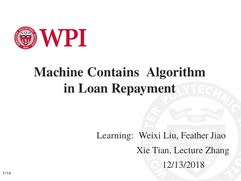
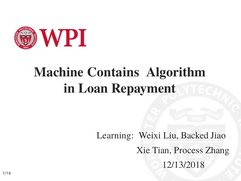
Feather: Feather -> Backed
Lecture: Lecture -> Process
